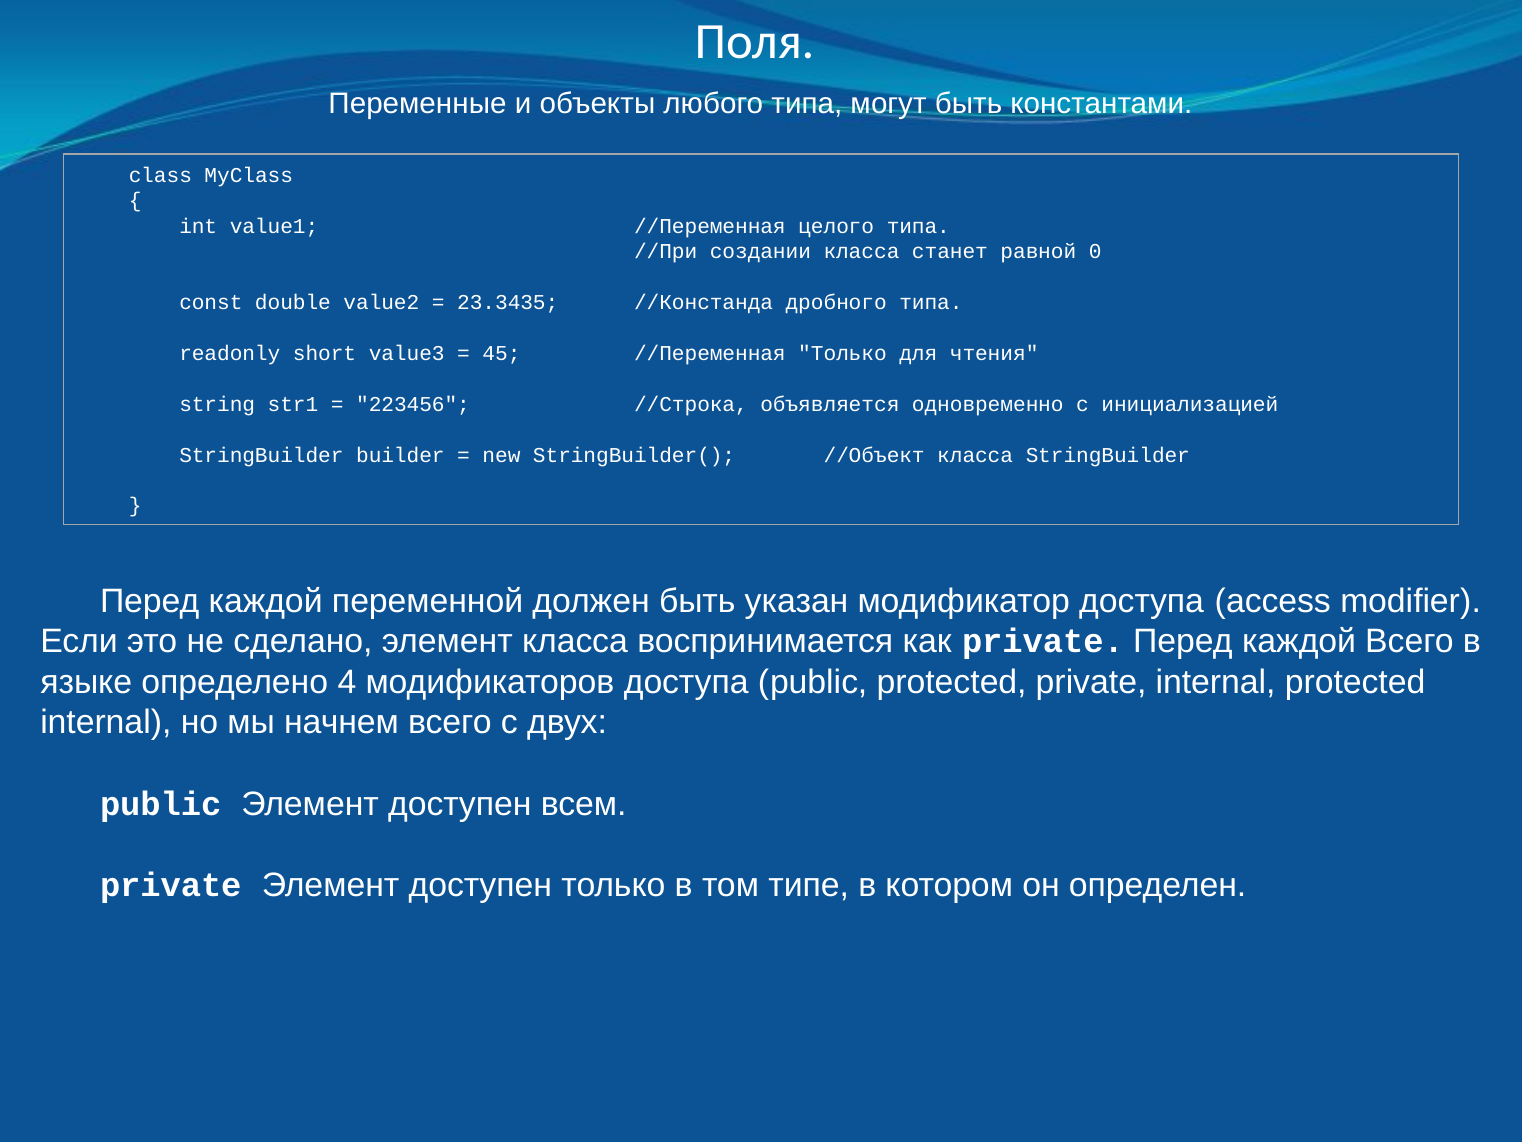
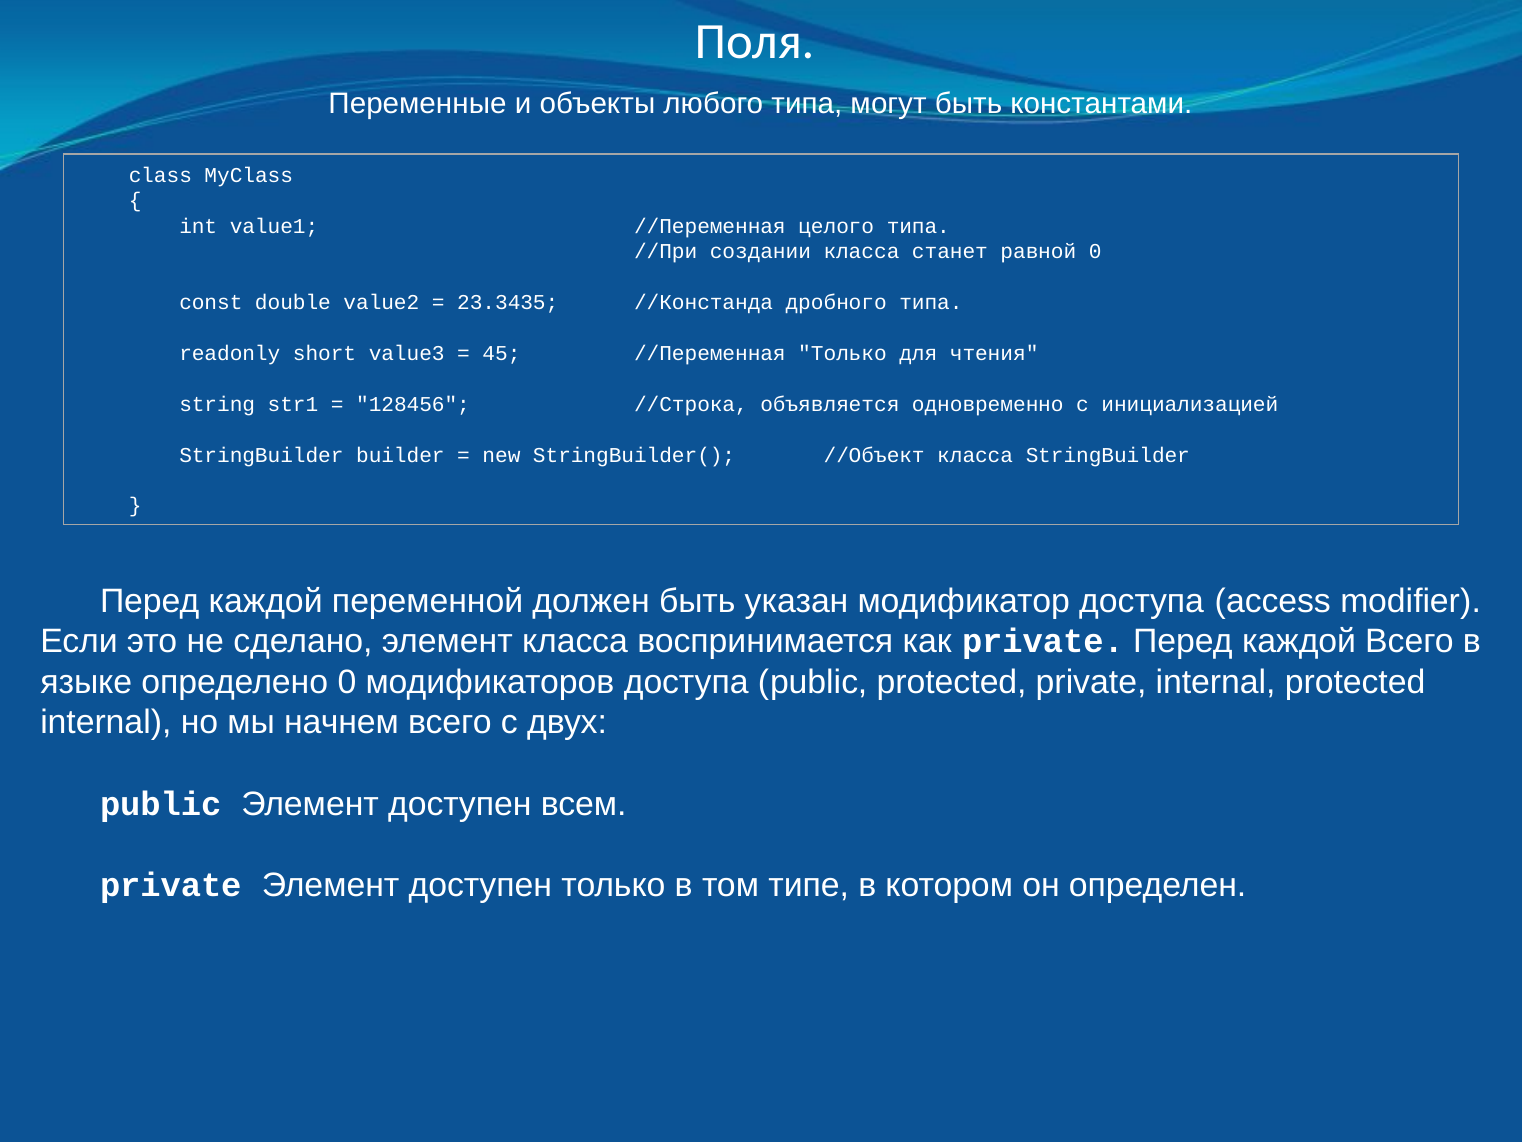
223456: 223456 -> 128456
определено 4: 4 -> 0
